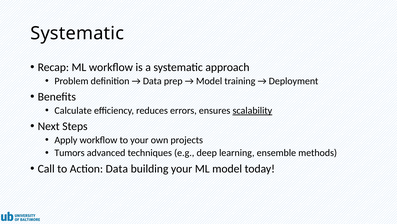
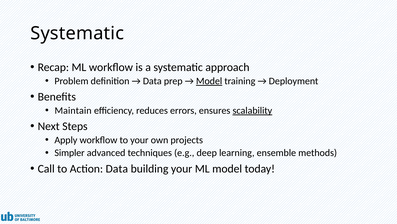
Model at (209, 81) underline: none -> present
Calculate: Calculate -> Maintain
Tumors: Tumors -> Simpler
